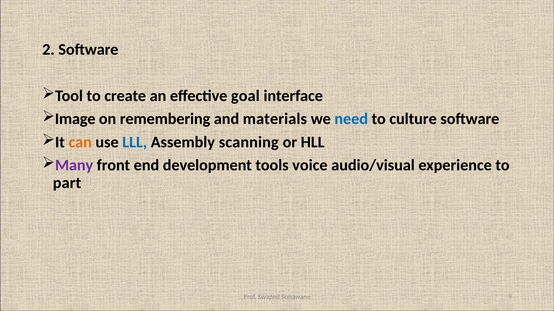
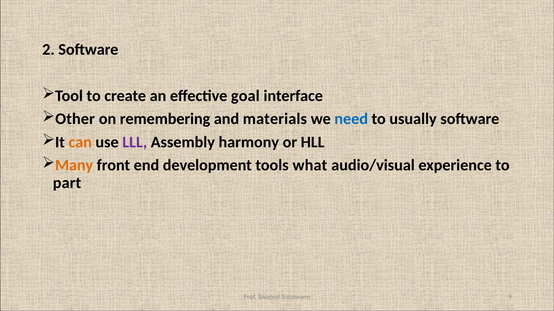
Image: Image -> Other
culture: culture -> usually
LLL colour: blue -> purple
scanning: scanning -> harmony
Many colour: purple -> orange
voice: voice -> what
